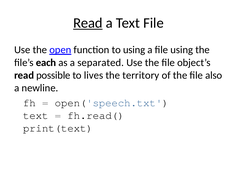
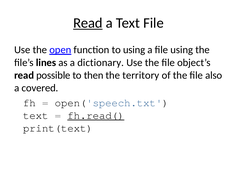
each: each -> lines
separated: separated -> dictionary
lives: lives -> then
newline: newline -> covered
fh.read( underline: none -> present
